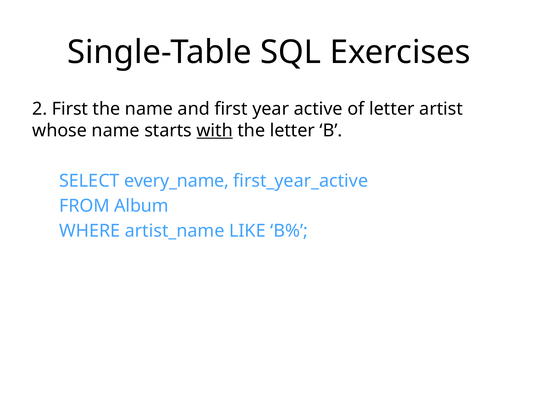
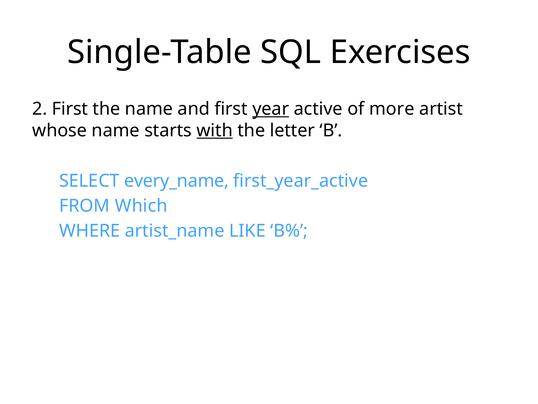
year underline: none -> present
of letter: letter -> more
Album: Album -> Which
